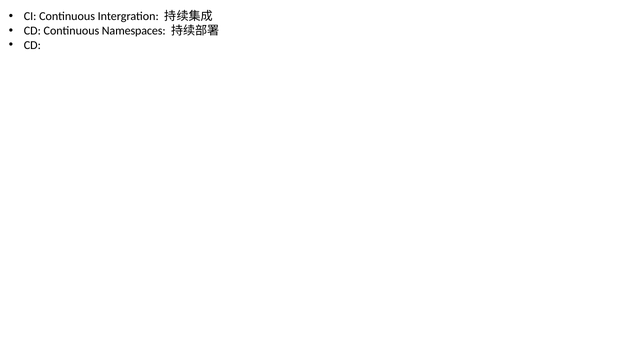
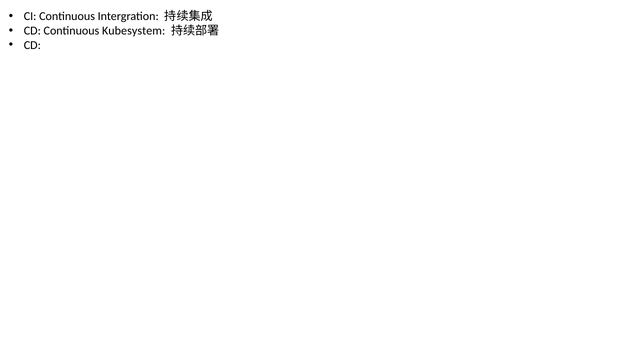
Namespaces: Namespaces -> Kubesystem
